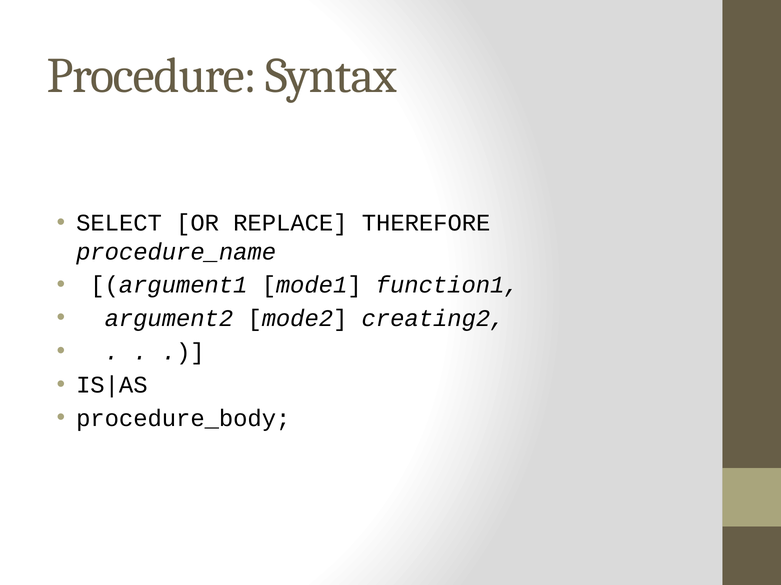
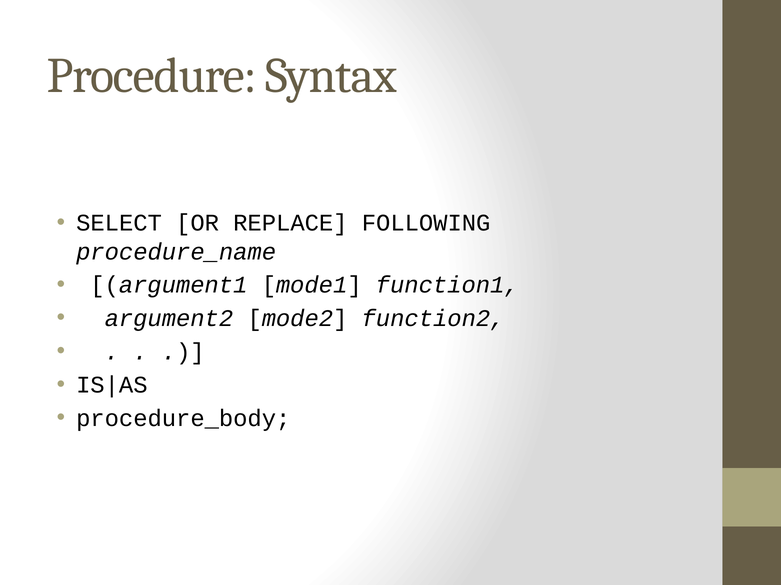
THEREFORE: THEREFORE -> FOLLOWING
creating2: creating2 -> function2
